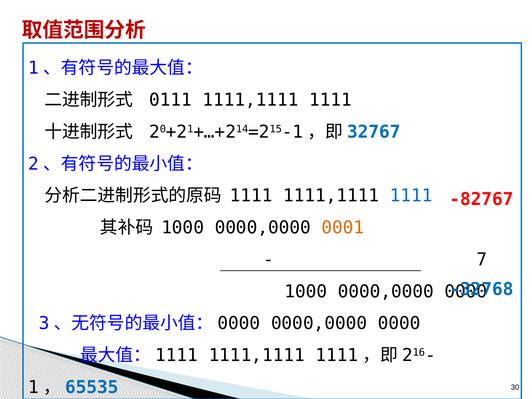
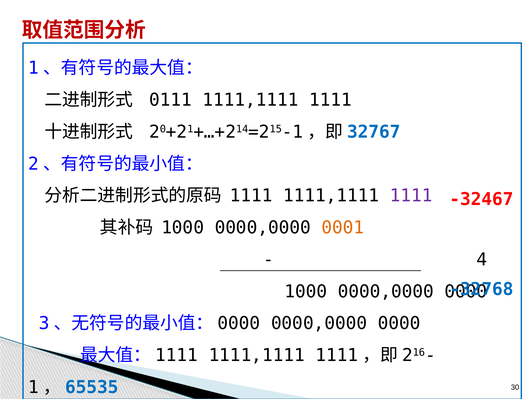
1111 at (411, 196) colour: blue -> purple
-82767: -82767 -> -32467
7: 7 -> 4
